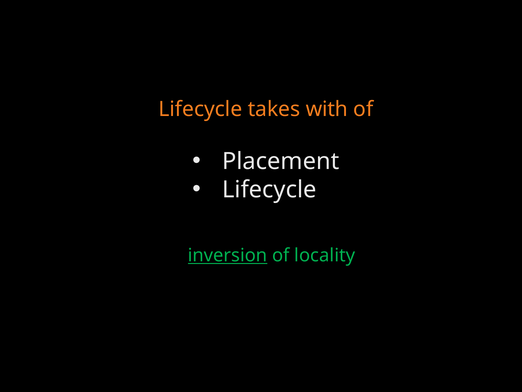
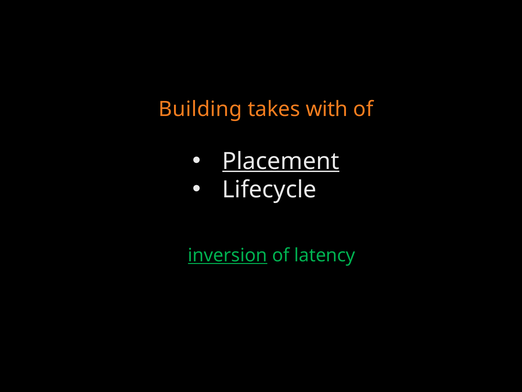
Lifecycle at (200, 109): Lifecycle -> Building
Placement underline: none -> present
locality: locality -> latency
